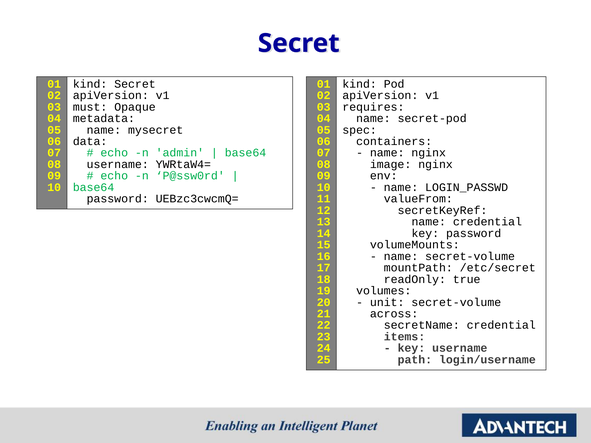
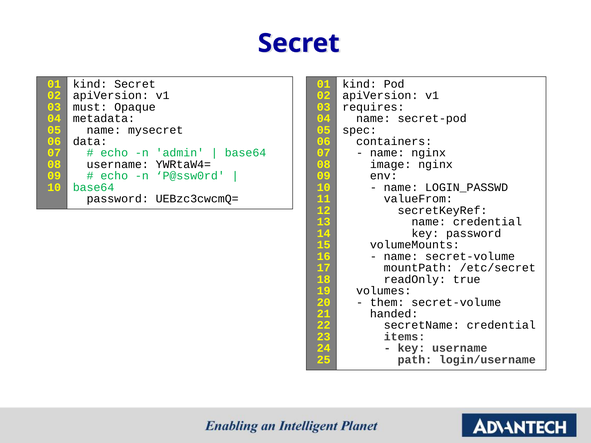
unit: unit -> them
across: across -> handed
